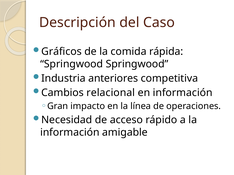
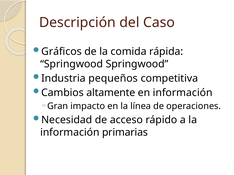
anteriores: anteriores -> pequeños
relacional: relacional -> altamente
amigable: amigable -> primarias
